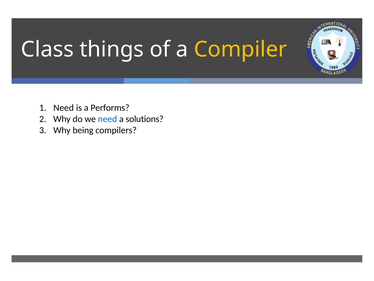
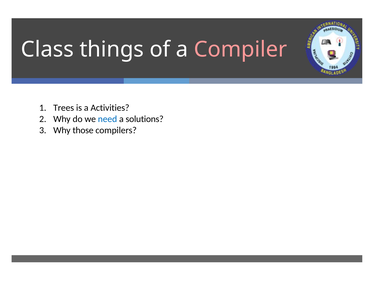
Compiler colour: yellow -> pink
Need at (64, 108): Need -> Trees
Performs: Performs -> Activities
being: being -> those
